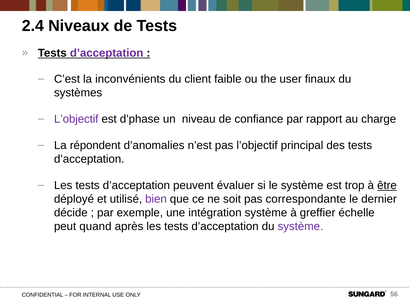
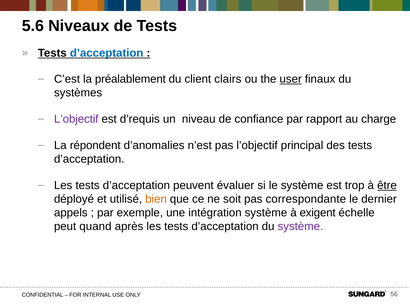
2.4: 2.4 -> 5.6
d’acceptation at (107, 53) colour: purple -> blue
inconvénients: inconvénients -> préalablement
faible: faible -> clairs
user underline: none -> present
d’phase: d’phase -> d’requis
bien colour: purple -> orange
décide: décide -> appels
greffier: greffier -> exigent
